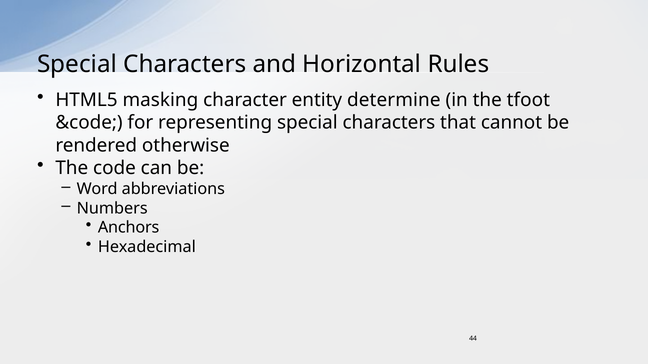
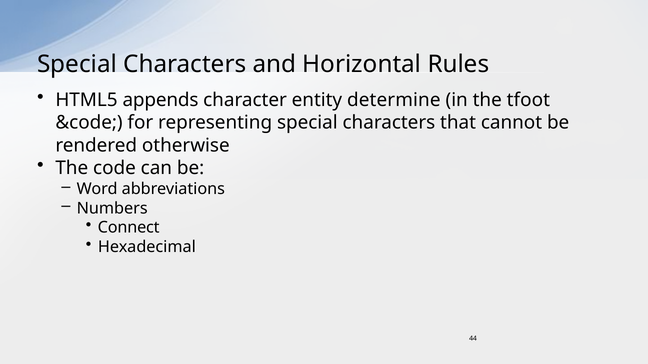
masking: masking -> appends
Anchors: Anchors -> Connect
